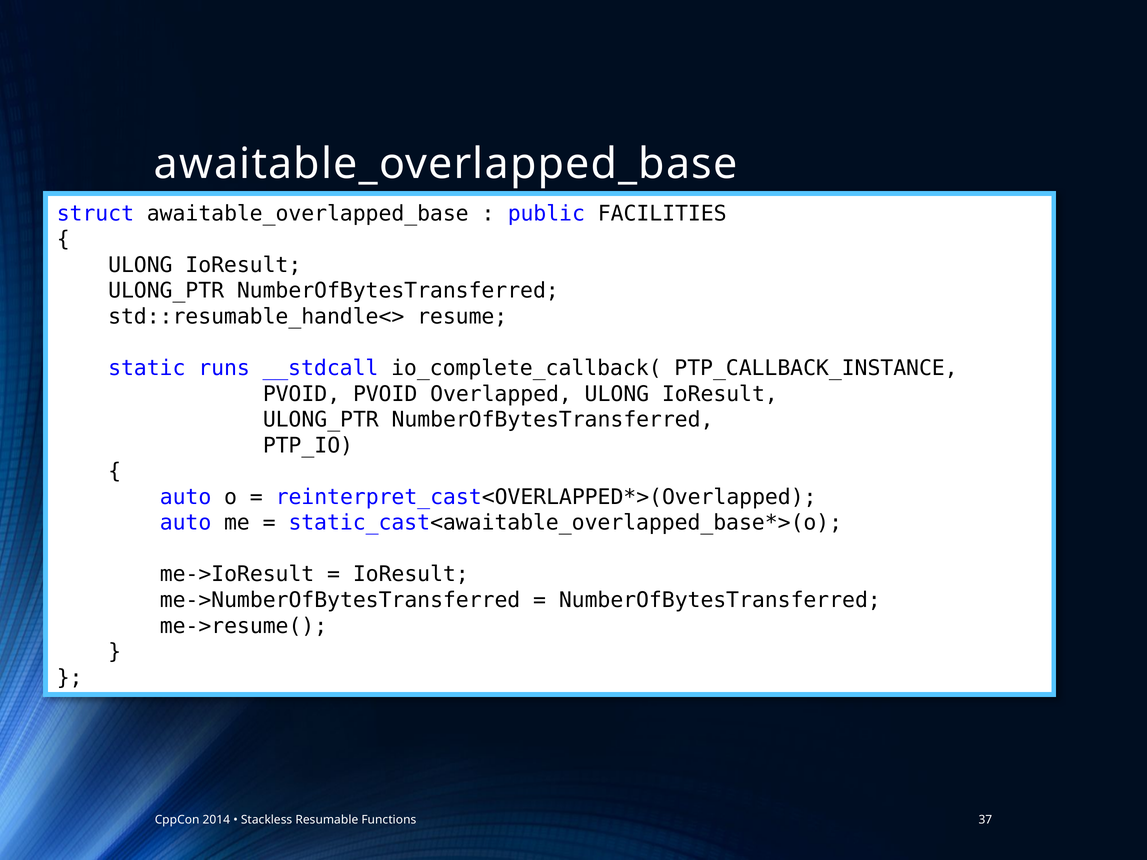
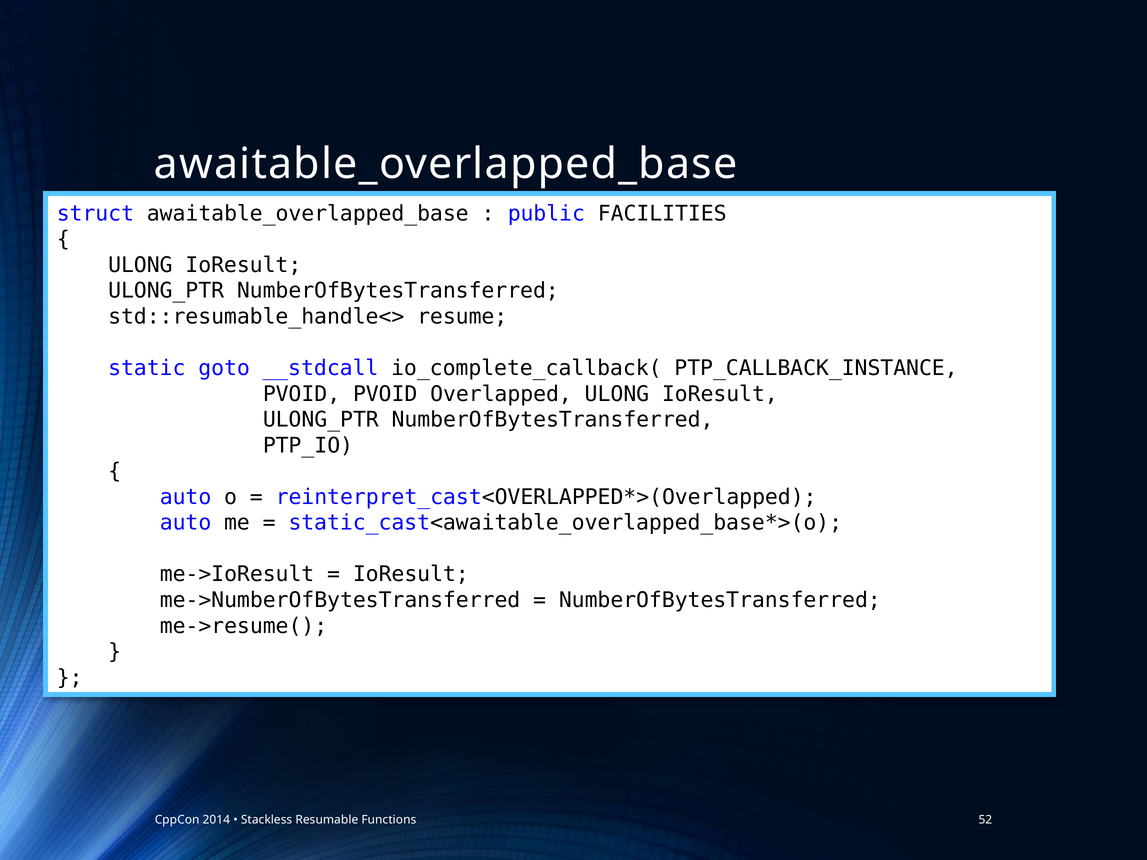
runs: runs -> goto
37: 37 -> 52
